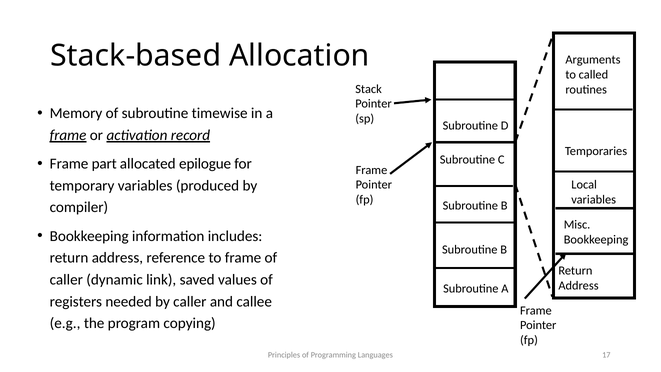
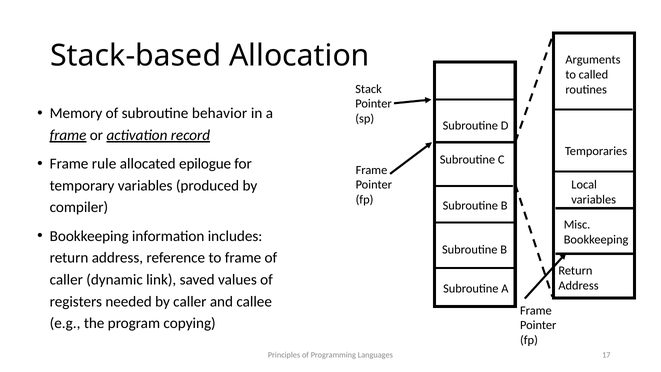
timewise: timewise -> behavior
part: part -> rule
